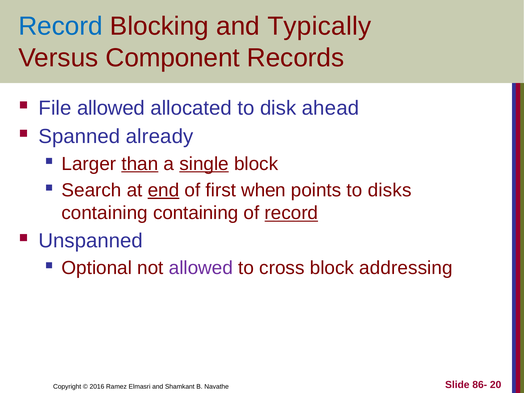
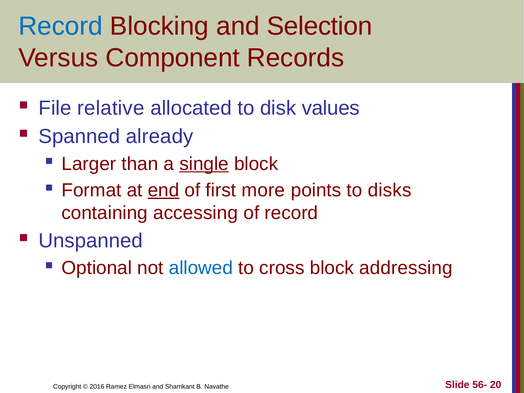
Typically: Typically -> Selection
File allowed: allowed -> relative
ahead: ahead -> values
than underline: present -> none
Search: Search -> Format
when: when -> more
containing containing: containing -> accessing
record at (291, 213) underline: present -> none
allowed at (201, 268) colour: purple -> blue
86-: 86- -> 56-
